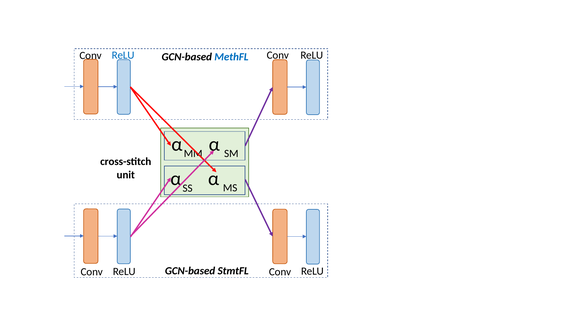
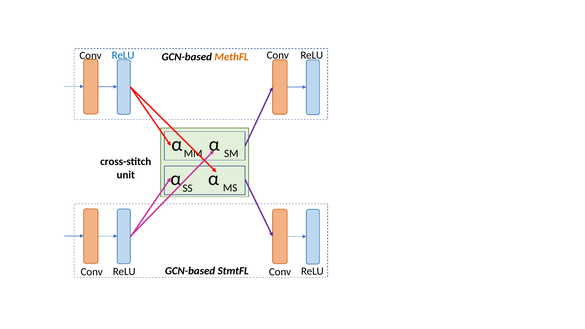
MethFL colour: blue -> orange
